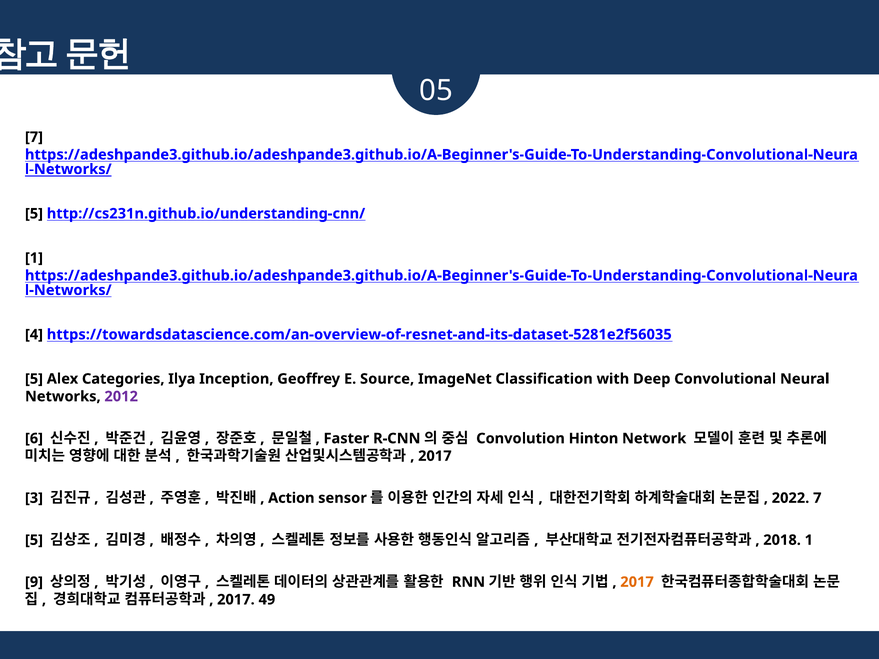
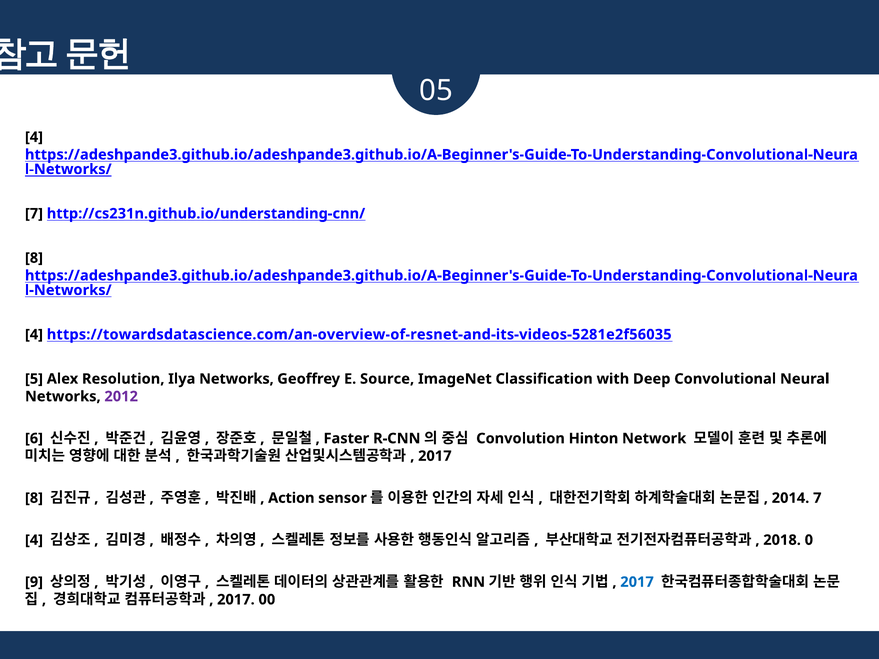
7 at (34, 137): 7 -> 4
5 at (34, 214): 5 -> 7
1 at (34, 258): 1 -> 8
https://towardsdatascience.com/an-overview-of-resnet-and-its-dataset-5281e2f56035: https://towardsdatascience.com/an-overview-of-resnet-and-its-dataset-5281e2f56035 -> https://towardsdatascience.com/an-overview-of-resnet-and-its-videos-5281e2f56035
Categories: Categories -> Resolution
Ilya Inception: Inception -> Networks
3 at (34, 498): 3 -> 8
2022: 2022 -> 2014
5 at (34, 540): 5 -> 4
2018 1: 1 -> 0
2017 at (637, 582) colour: orange -> blue
49: 49 -> 00
